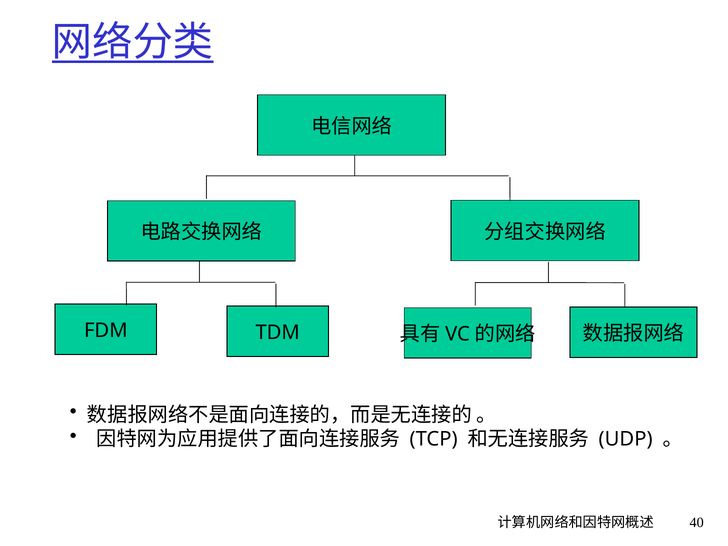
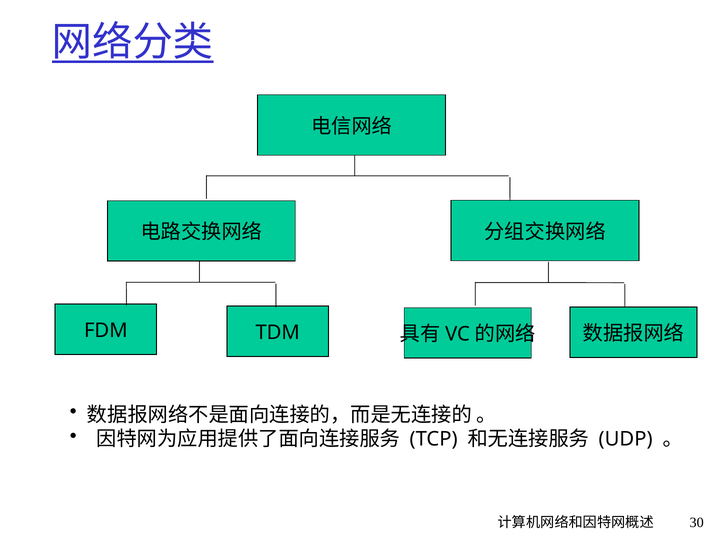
40: 40 -> 30
